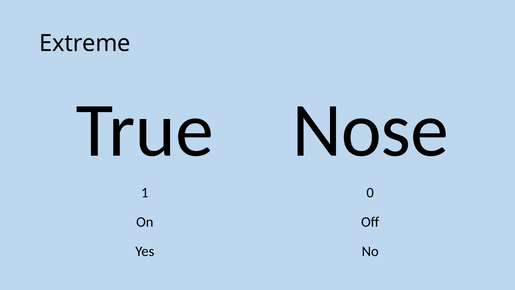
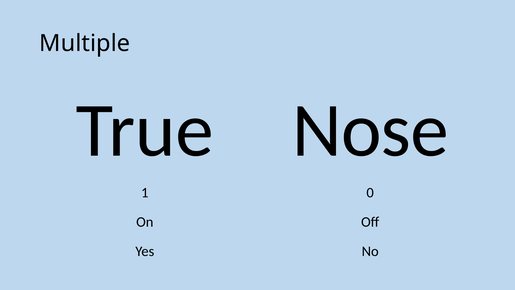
Extreme: Extreme -> Multiple
